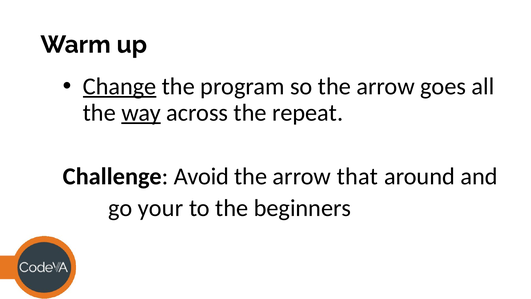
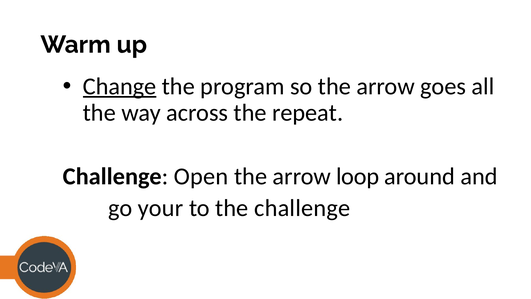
way underline: present -> none
Avoid: Avoid -> Open
that: that -> loop
the beginners: beginners -> challenge
